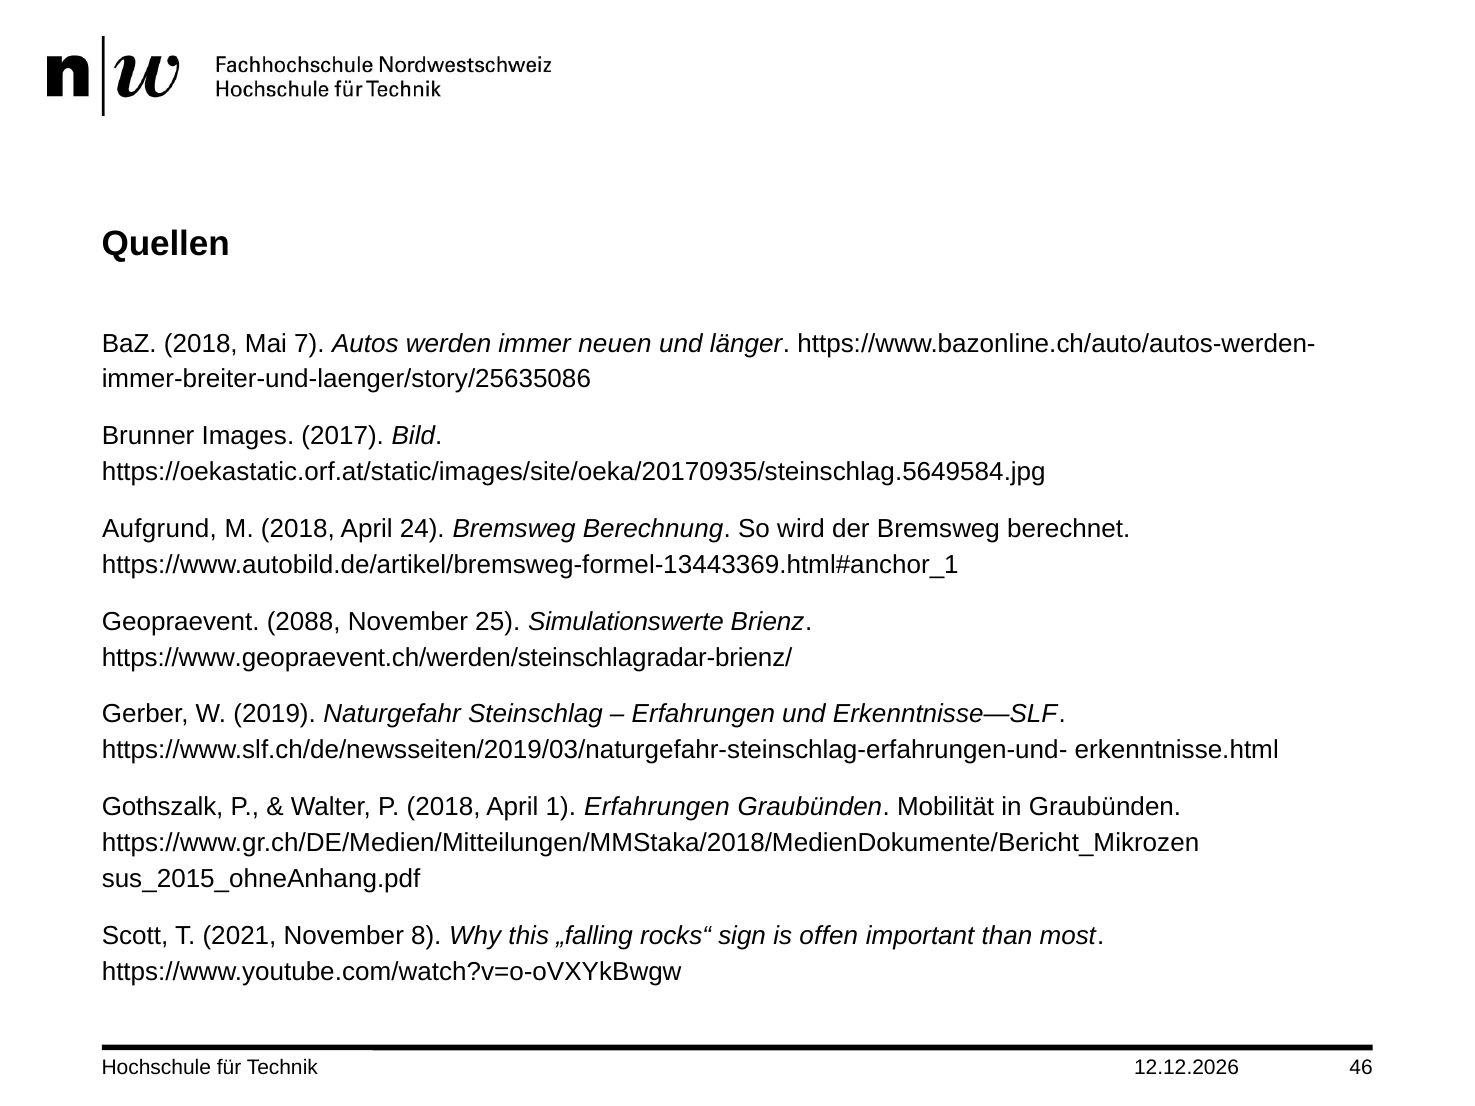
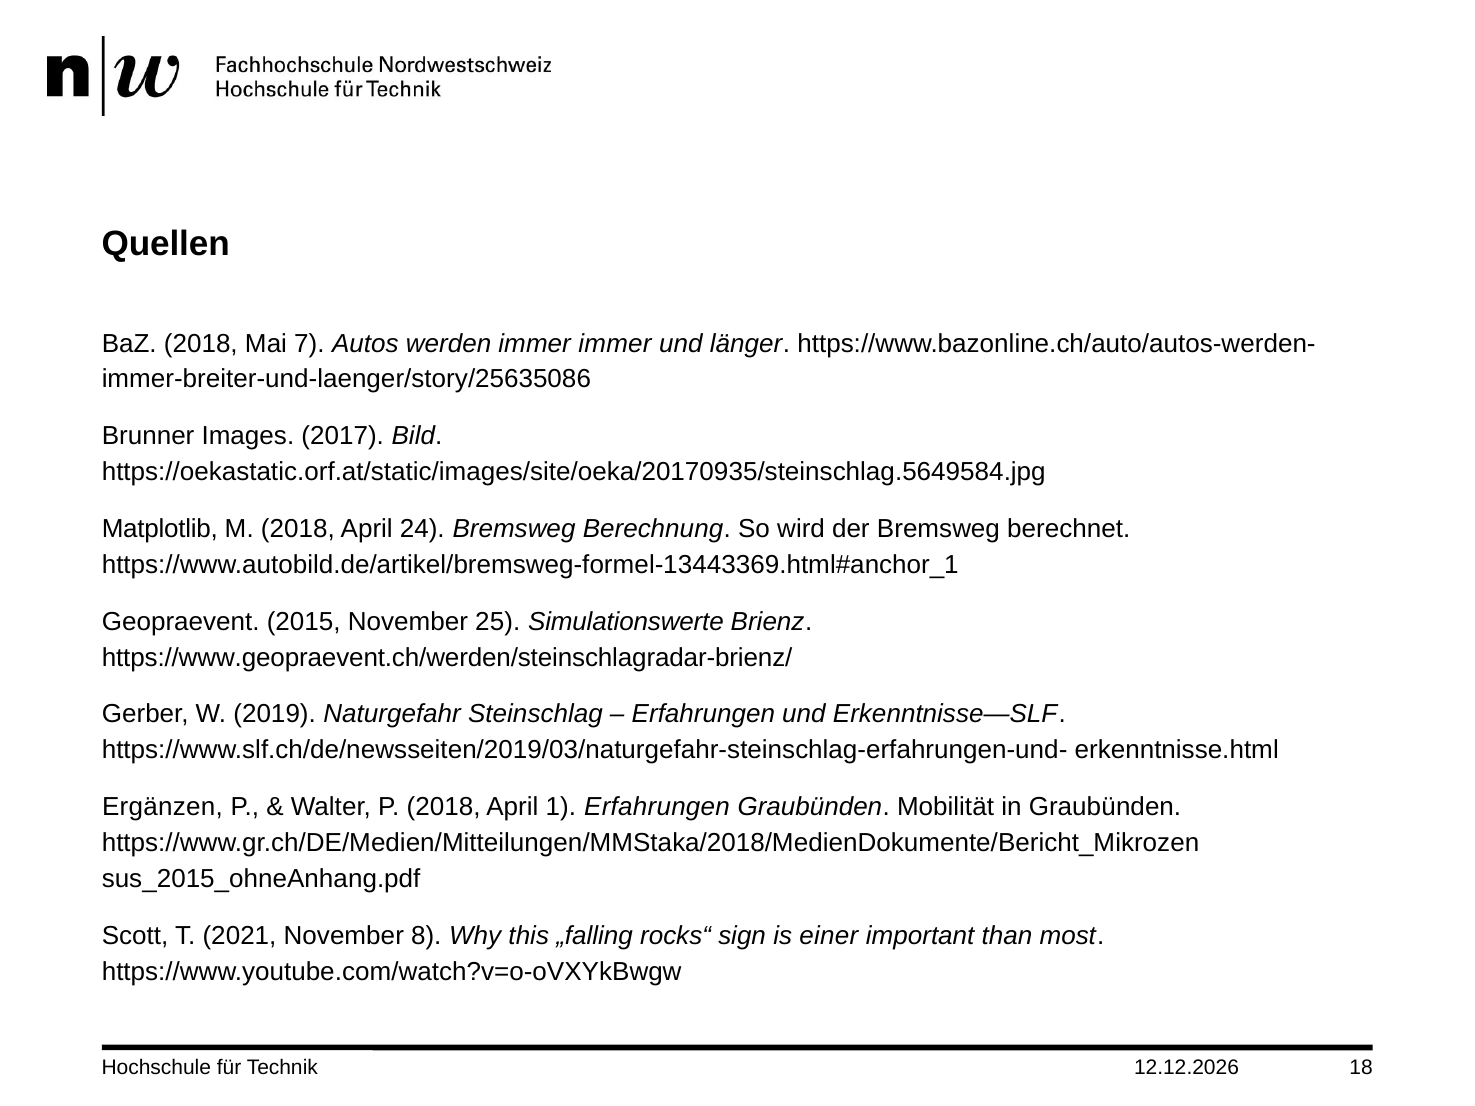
immer neuen: neuen -> immer
Aufgrund: Aufgrund -> Matplotlib
2088: 2088 -> 2015
Gothszalk: Gothszalk -> Ergänzen
offen: offen -> einer
46: 46 -> 18
